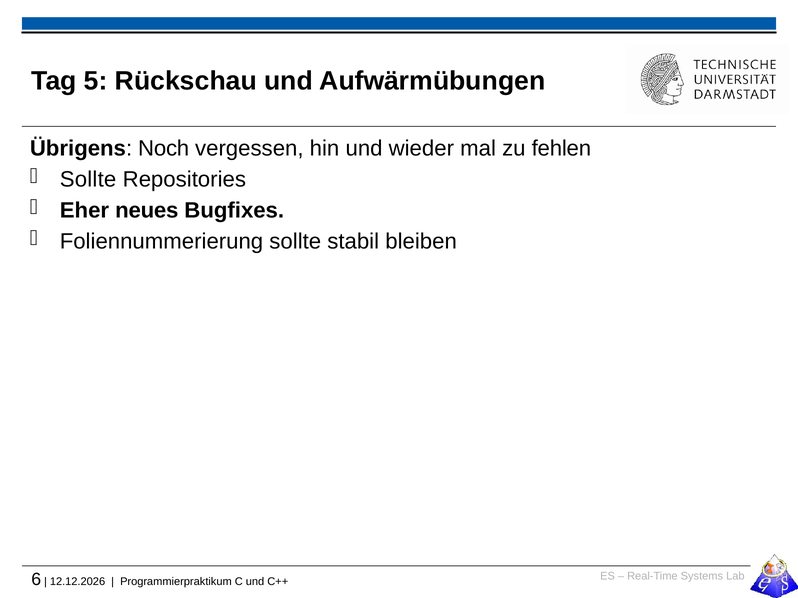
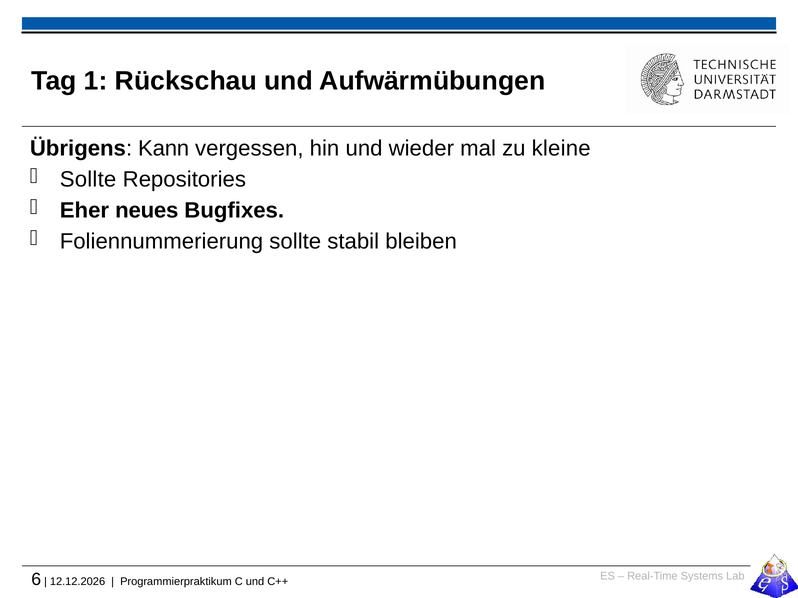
5: 5 -> 1
Noch: Noch -> Kann
fehlen: fehlen -> kleine
